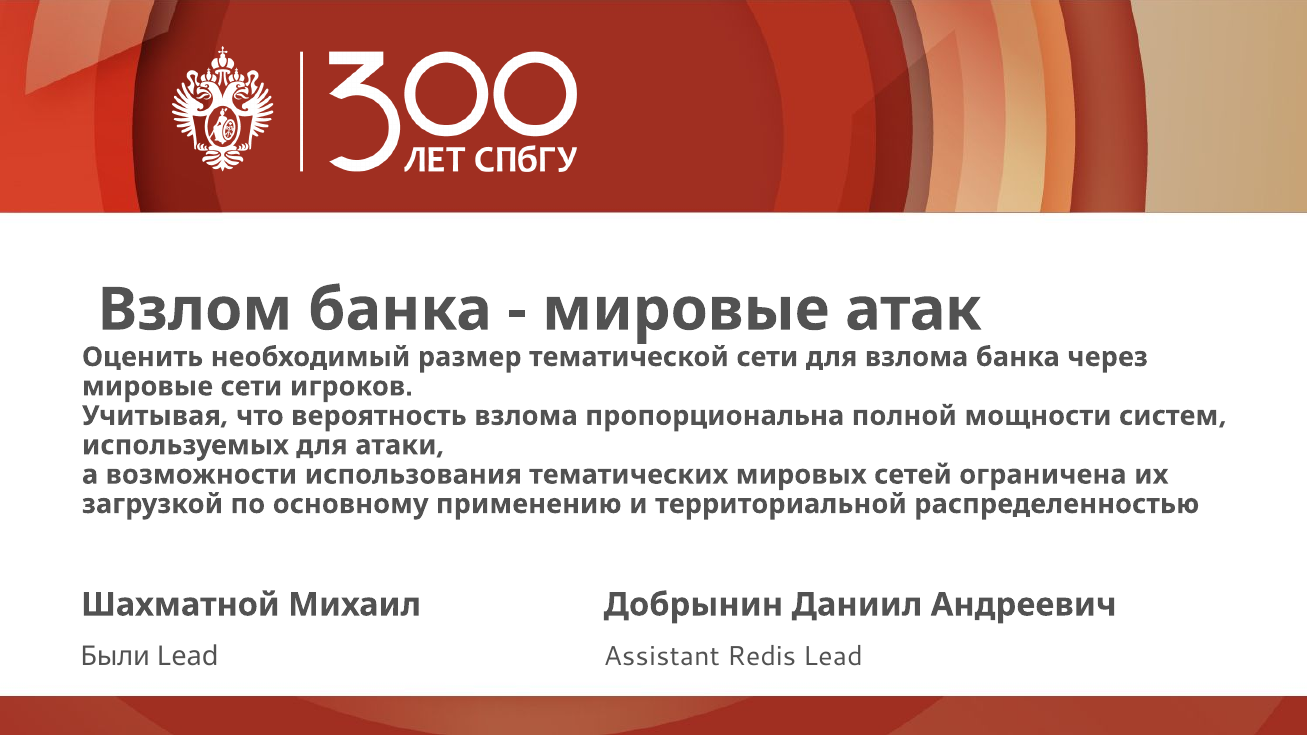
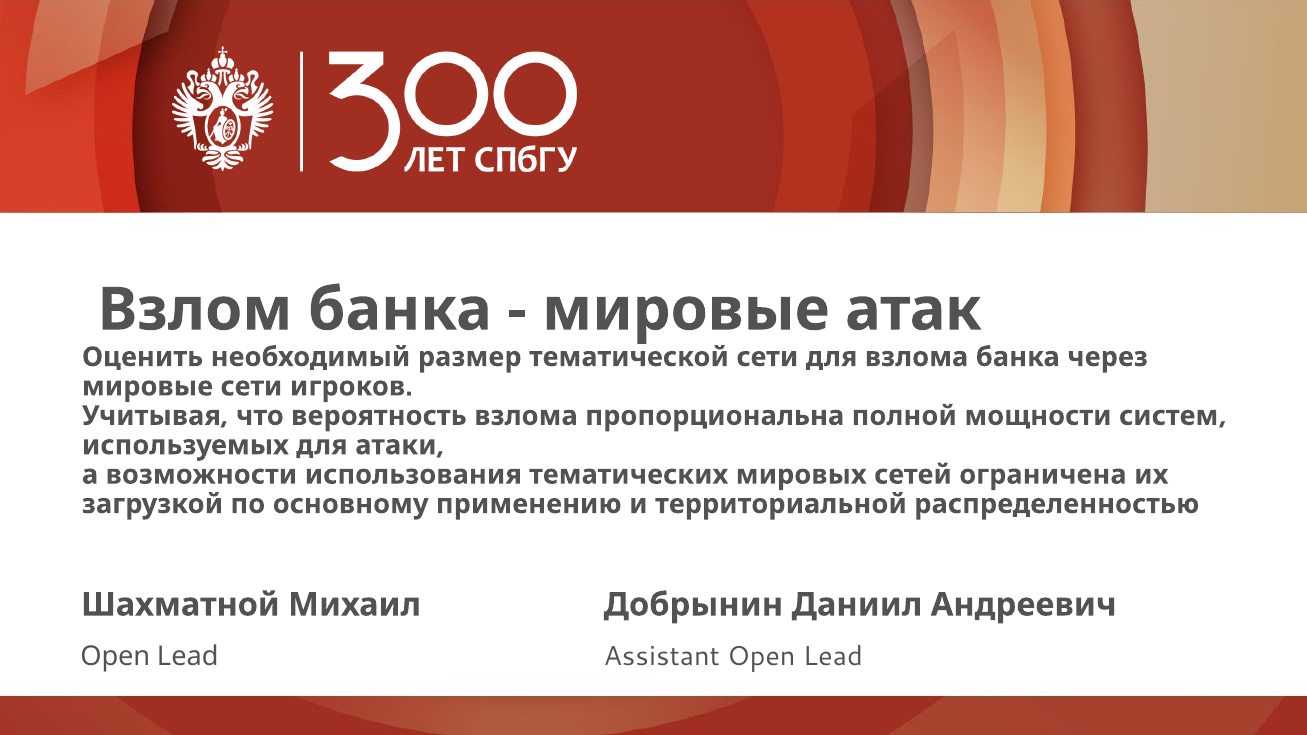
Assistant Redis: Redis -> Open
Были at (115, 657): Были -> Open
